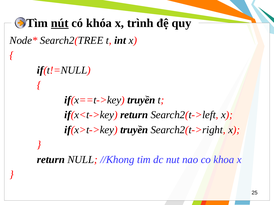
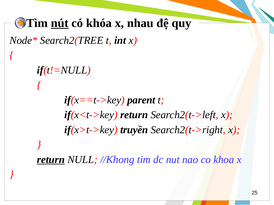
trình: trình -> nhau
if(x==t->key truyền: truyền -> parent
return at (51, 160) underline: none -> present
